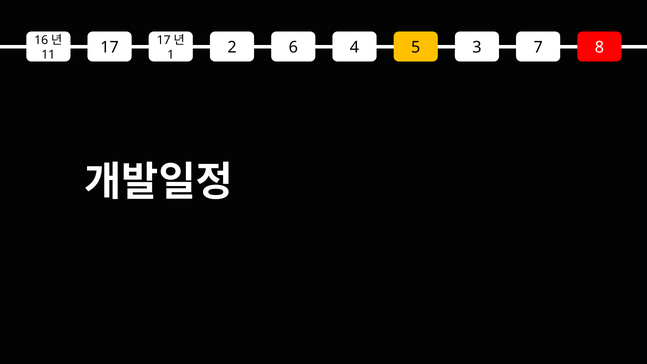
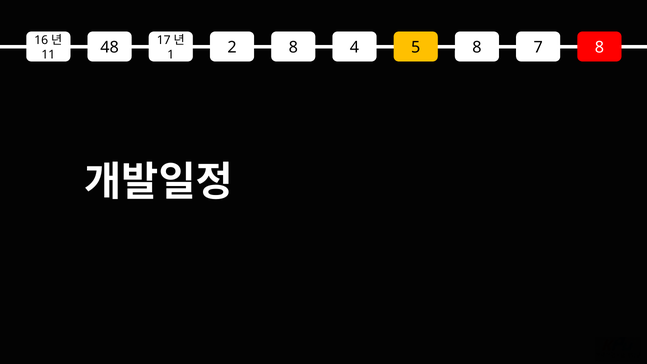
17: 17 -> 48
2 6: 6 -> 8
5 3: 3 -> 8
